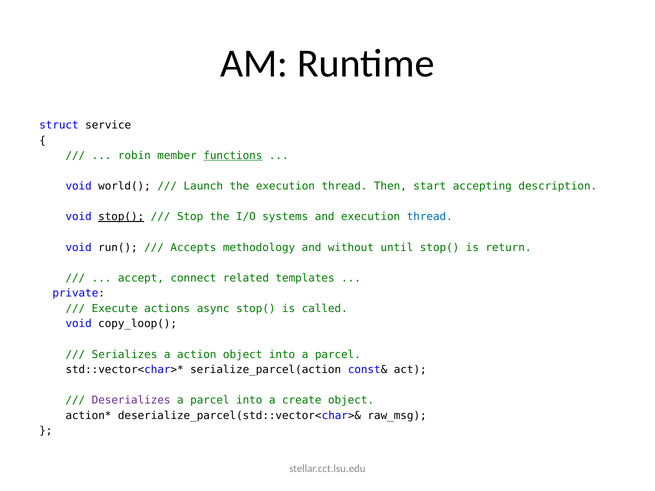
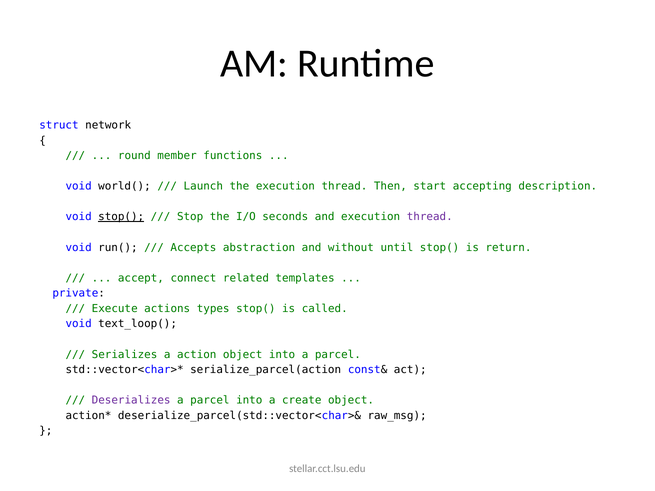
service: service -> network
robin: robin -> round
functions underline: present -> none
systems: systems -> seconds
thread at (430, 217) colour: blue -> purple
methodology: methodology -> abstraction
async: async -> types
copy_loop(: copy_loop( -> text_loop(
